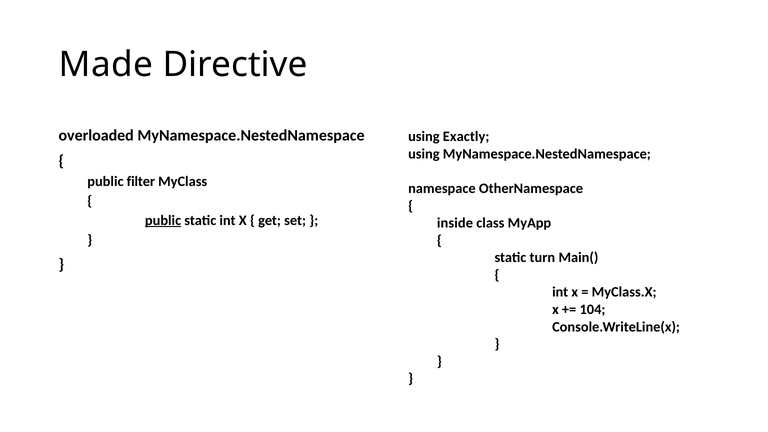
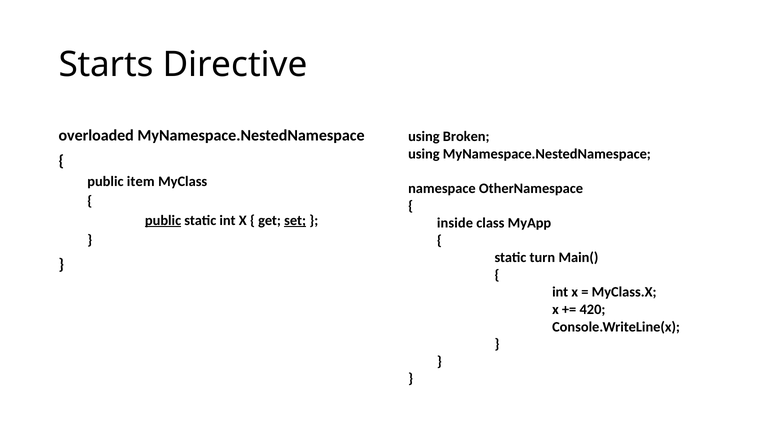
Made: Made -> Starts
Exactly: Exactly -> Broken
filter: filter -> item
set underline: none -> present
104: 104 -> 420
